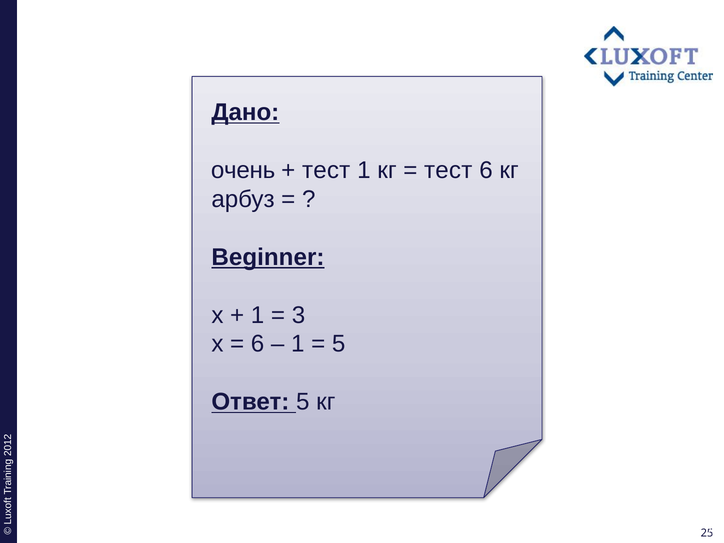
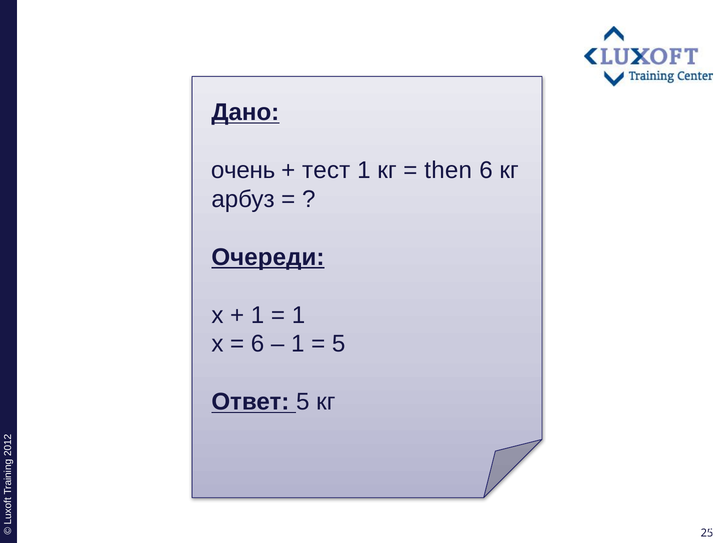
тест at (448, 170): тест -> then
Beginner: Beginner -> Очереди
3 at (299, 315): 3 -> 1
